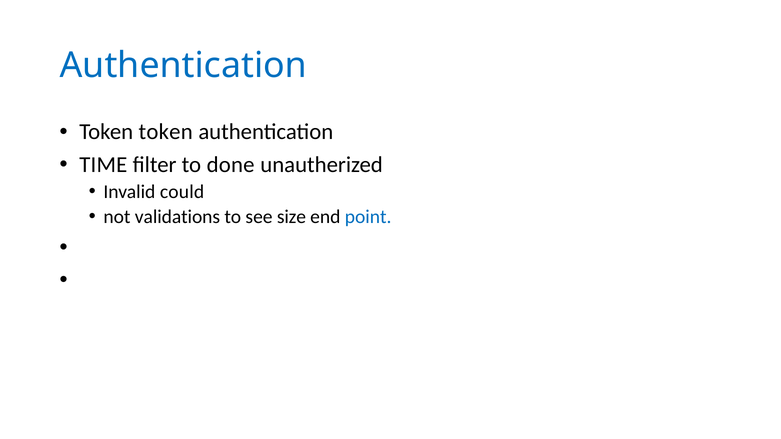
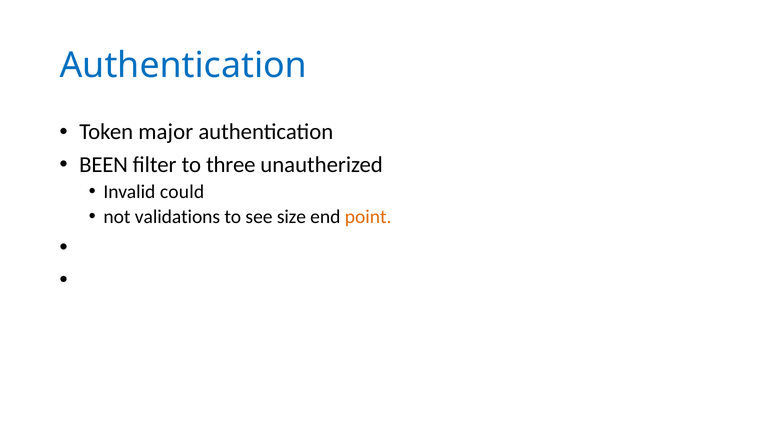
Token token: token -> major
TIME: TIME -> BEEN
done: done -> three
point colour: blue -> orange
